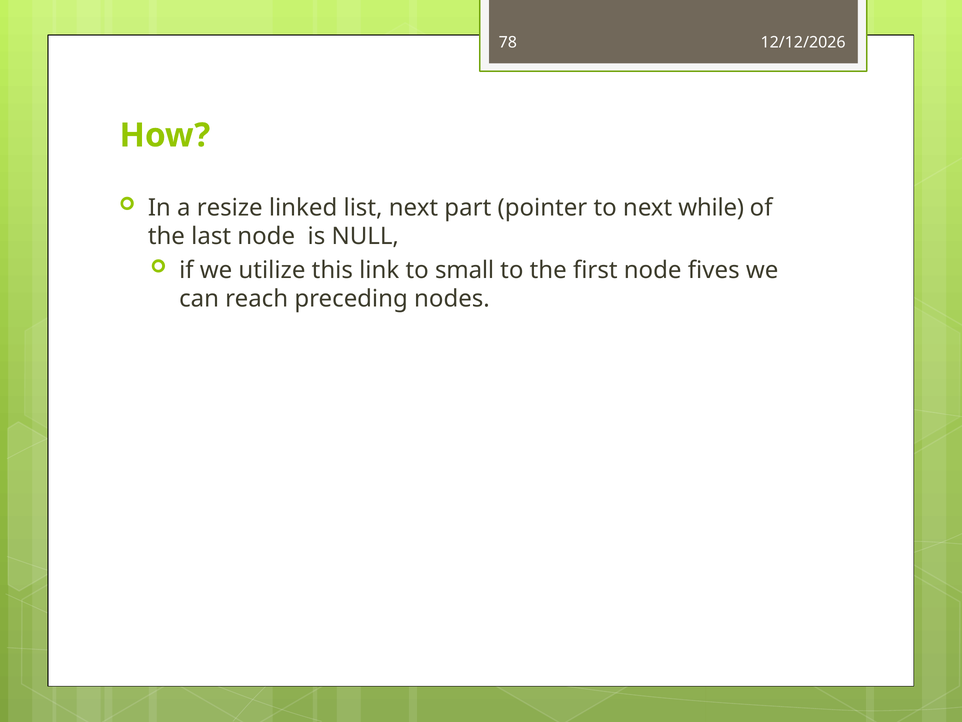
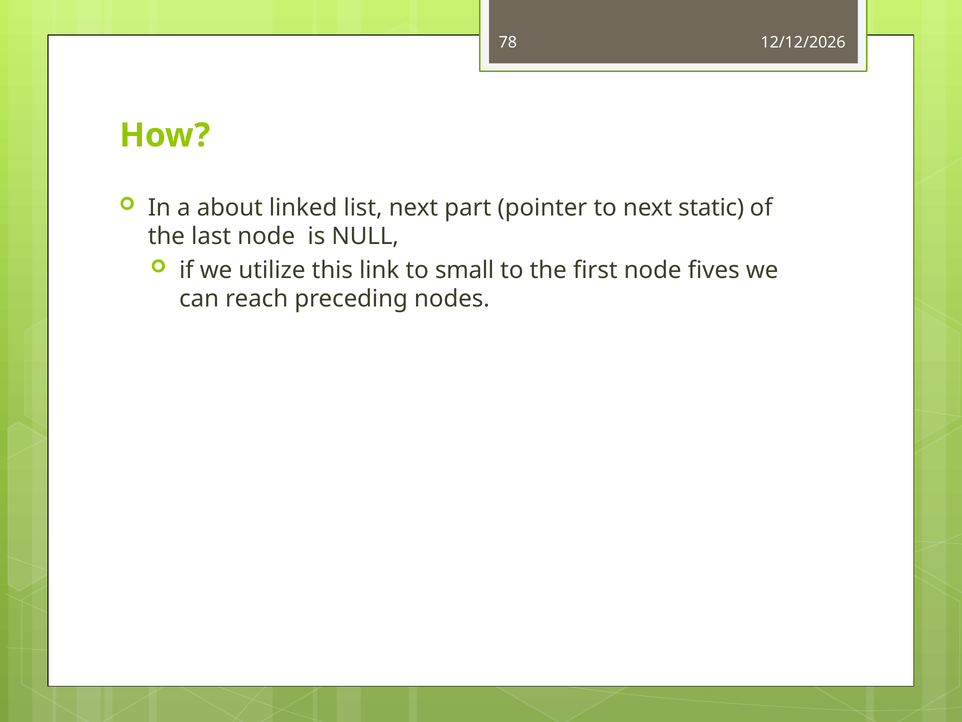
resize: resize -> about
while: while -> static
